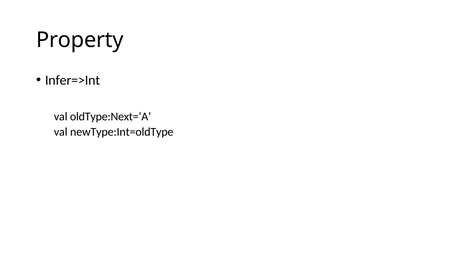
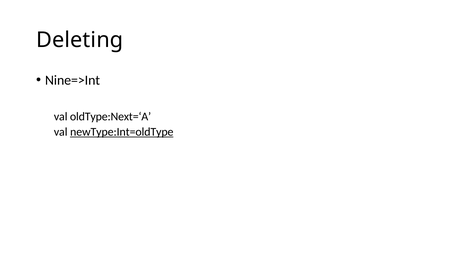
Property: Property -> Deleting
Infer=>Int: Infer=>Int -> Nine=>Int
newType:Int=oldType underline: none -> present
